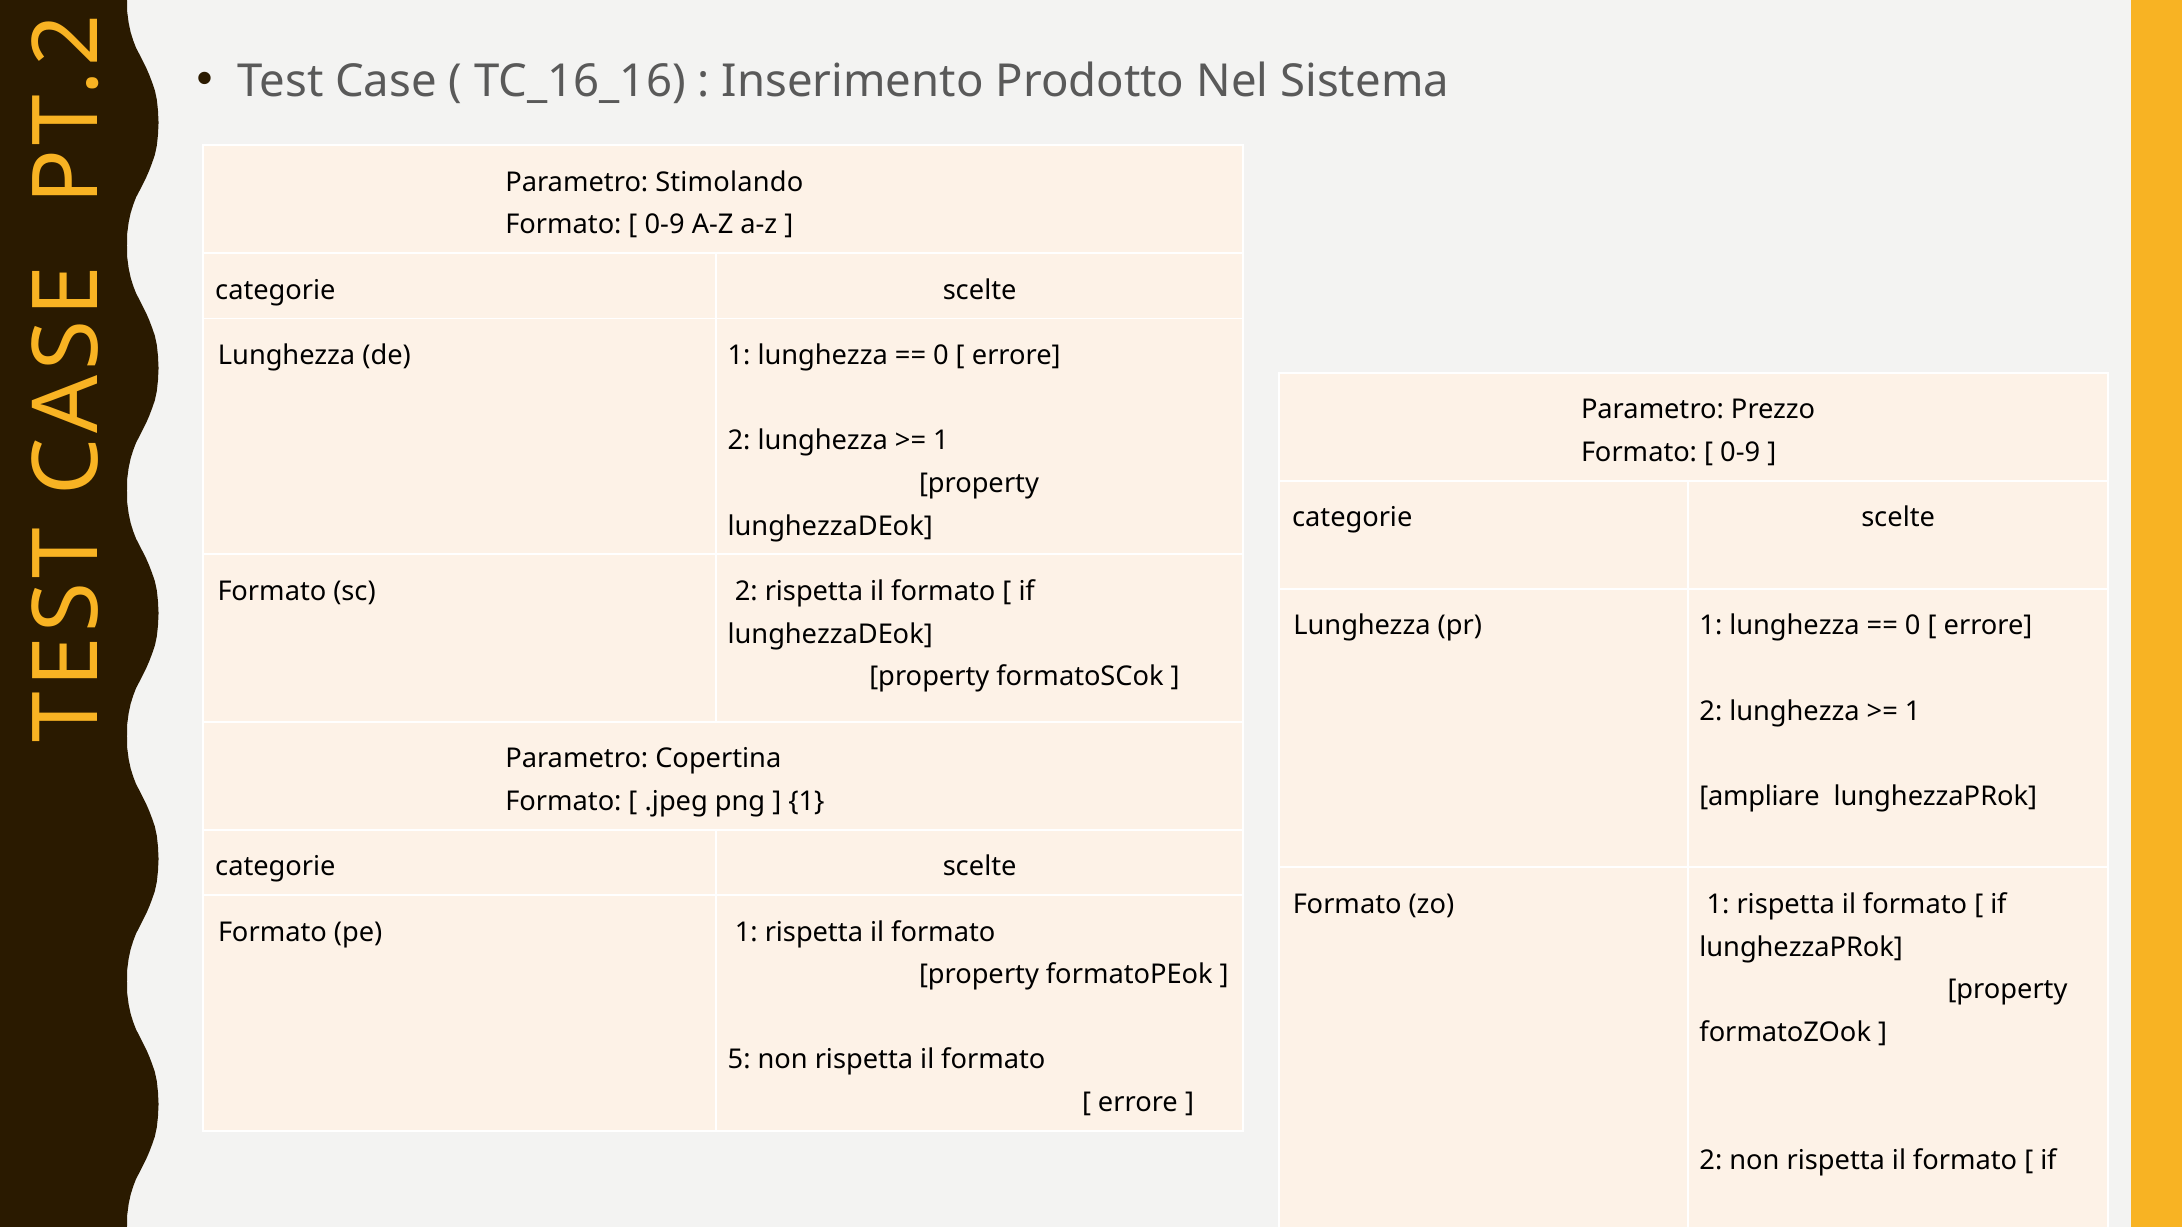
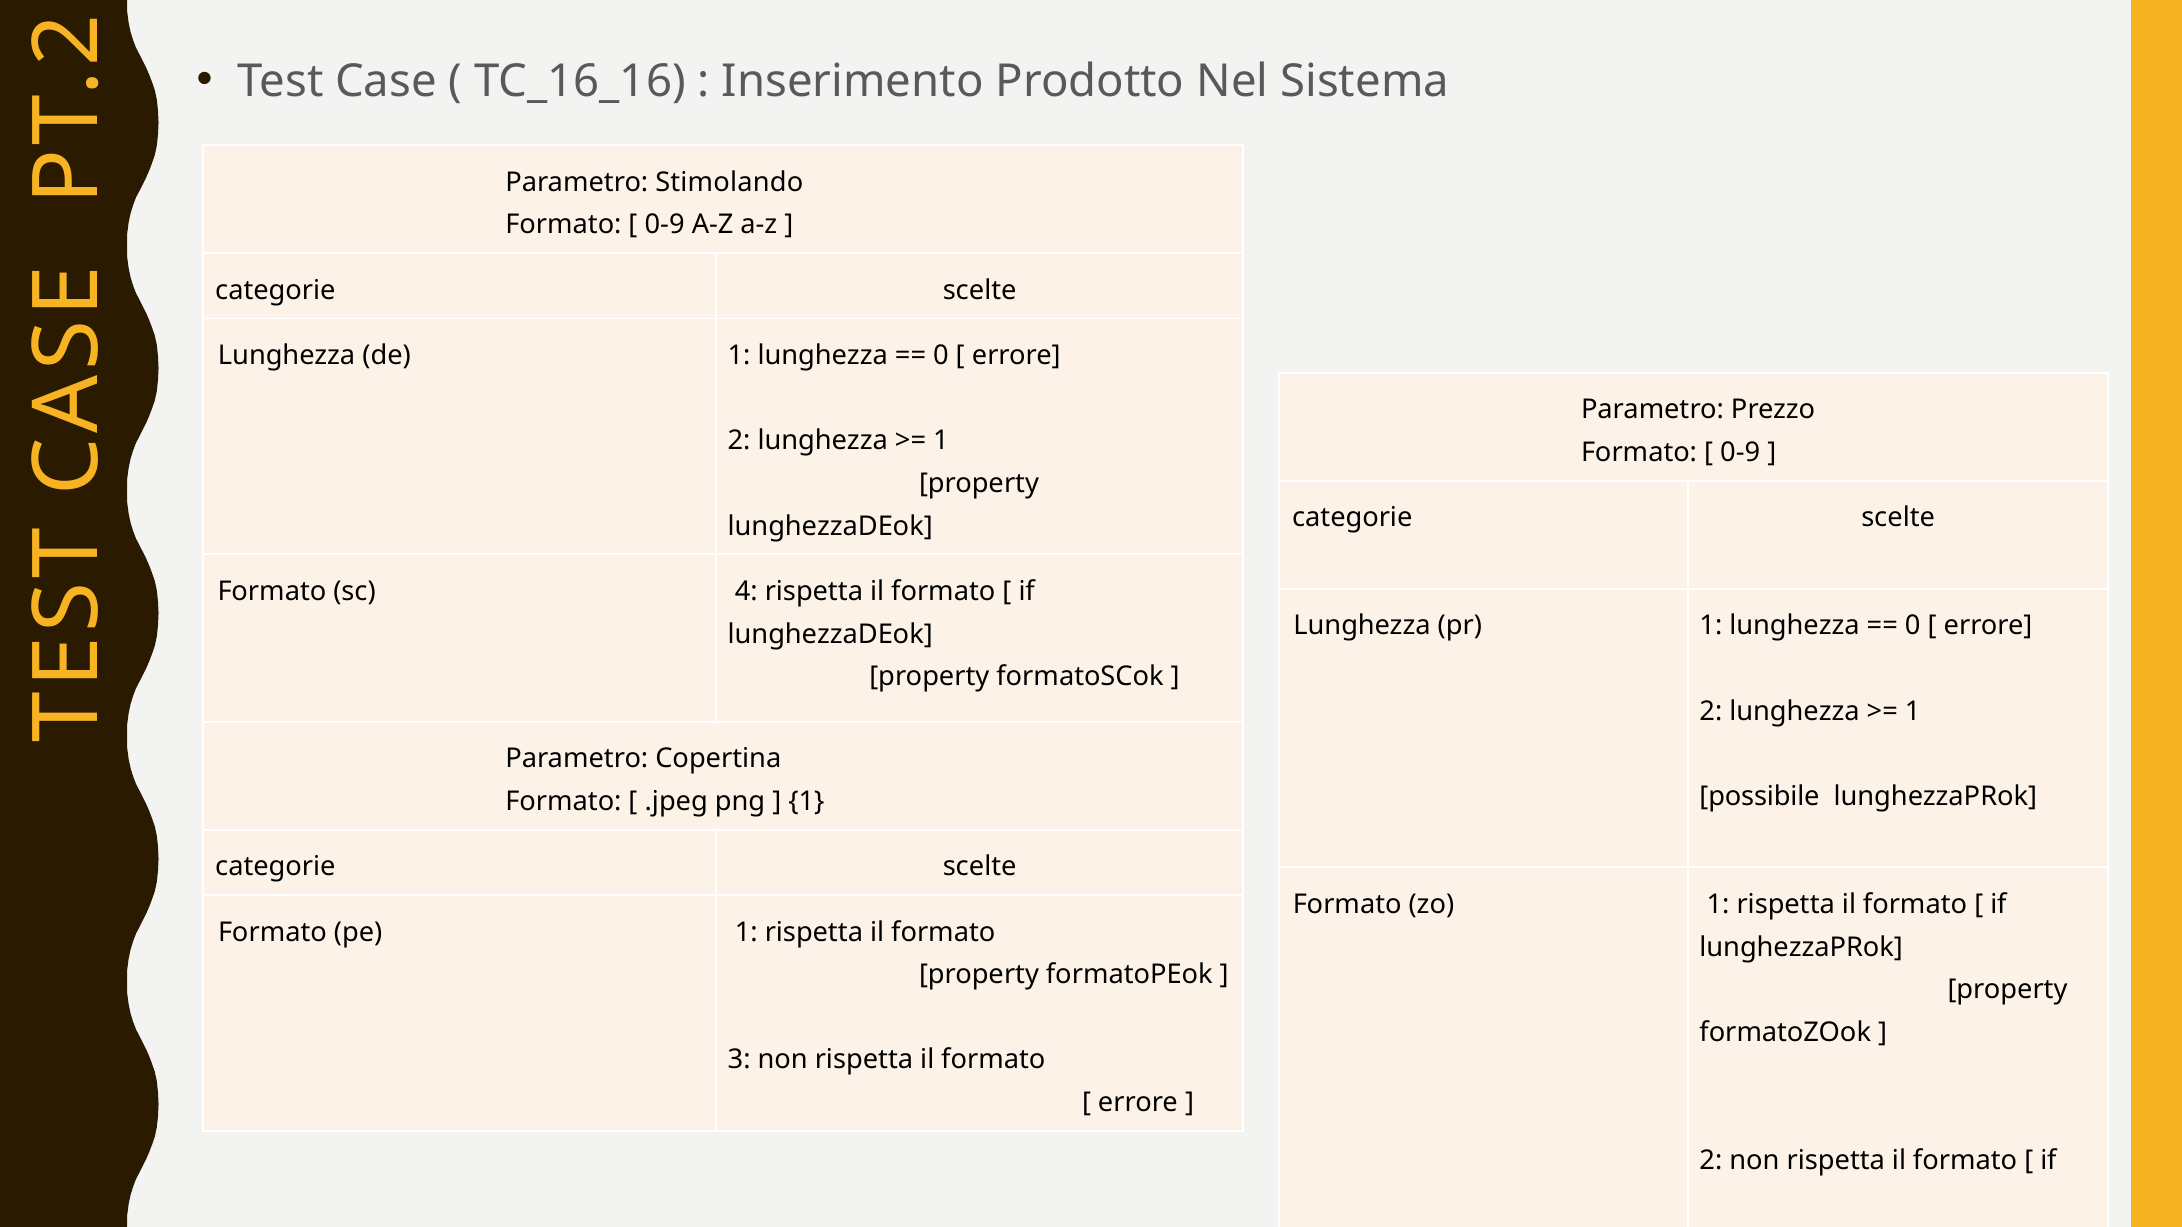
sc 2: 2 -> 4
ampliare: ampliare -> possibile
5: 5 -> 3
